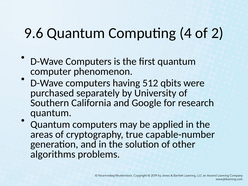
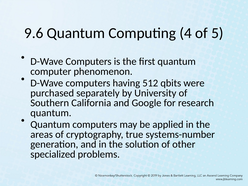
2: 2 -> 5
capable-number: capable-number -> systems-number
algorithms: algorithms -> specialized
